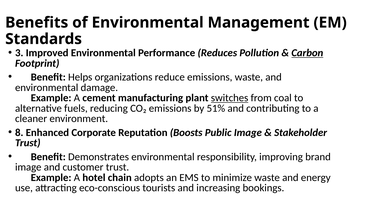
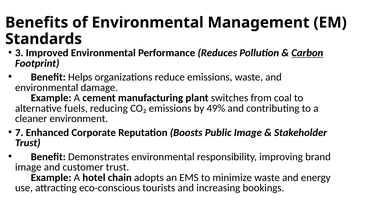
switches underline: present -> none
51%: 51% -> 49%
8: 8 -> 7
